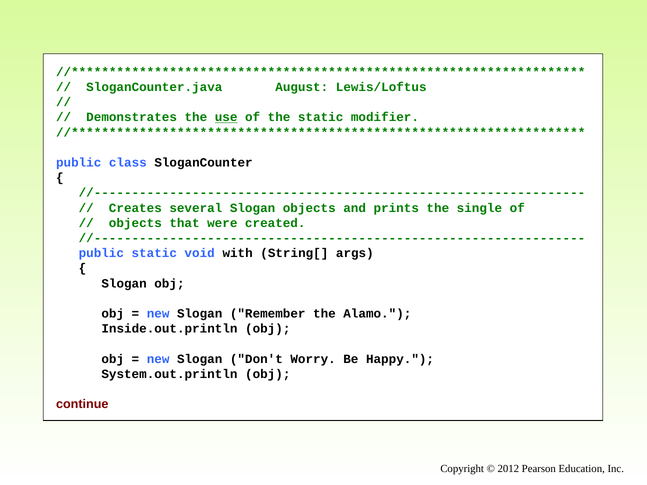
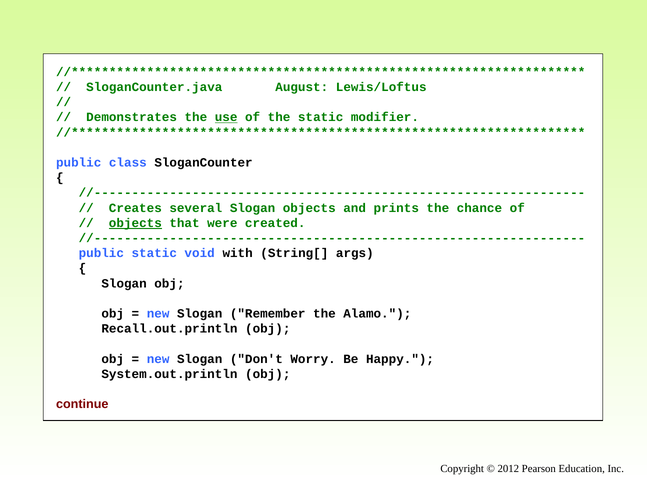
single: single -> chance
objects at (135, 223) underline: none -> present
Inside.out.println: Inside.out.println -> Recall.out.println
